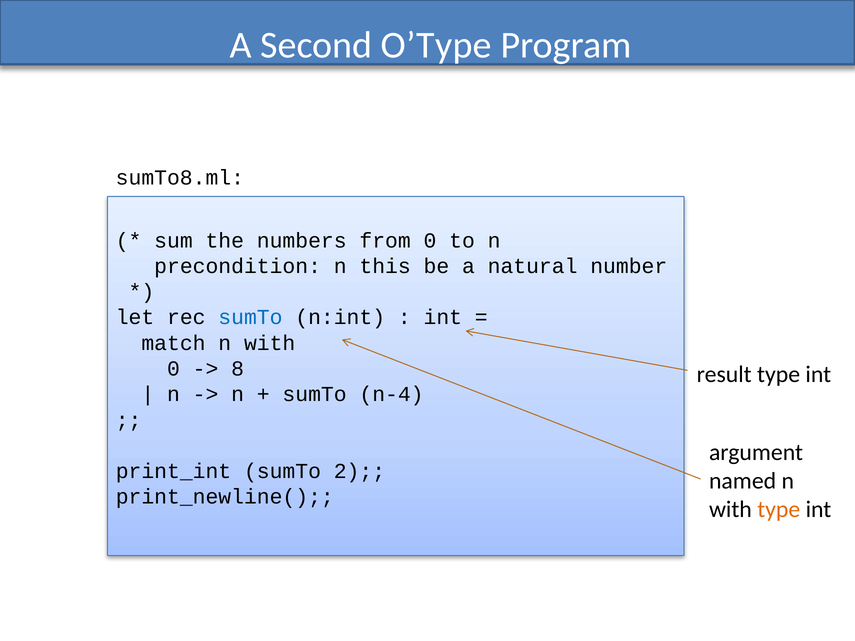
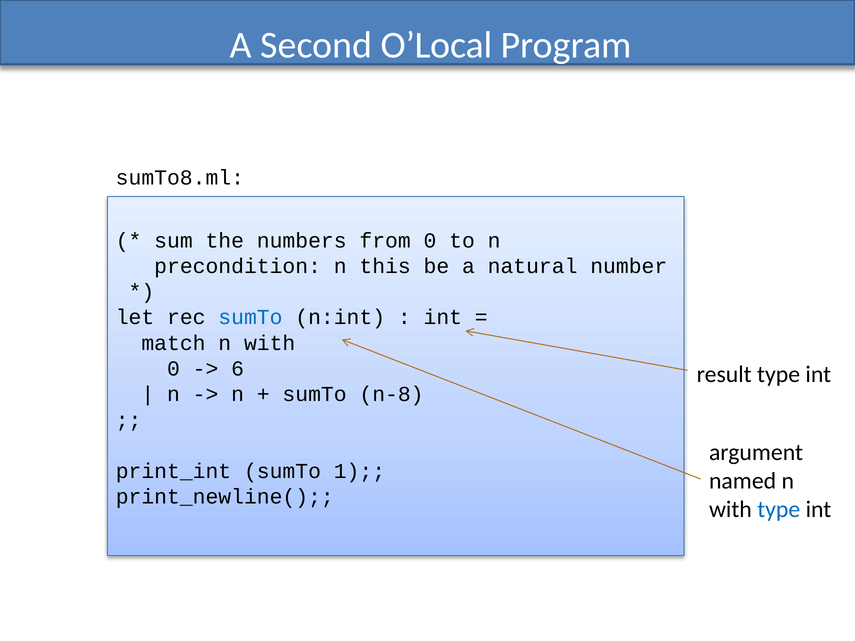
O’Type: O’Type -> O’Local
8: 8 -> 6
n-4: n-4 -> n-8
2: 2 -> 1
type at (779, 509) colour: orange -> blue
